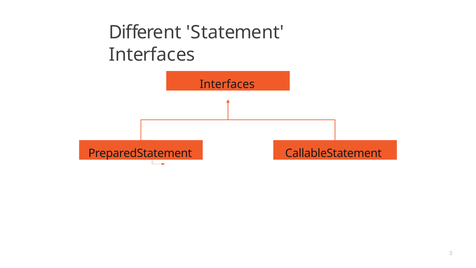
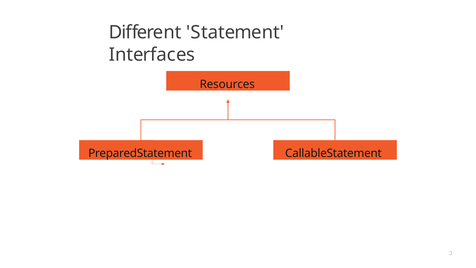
Interfaces at (227, 84): Interfaces -> Resources
